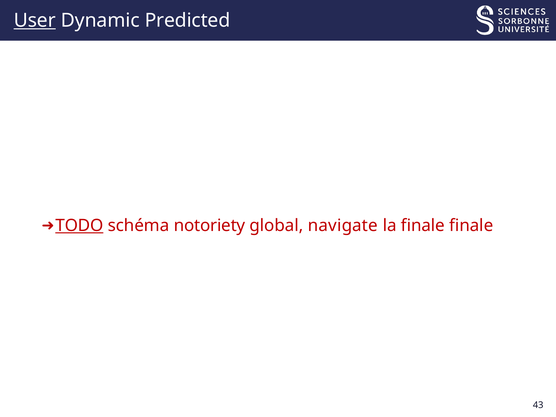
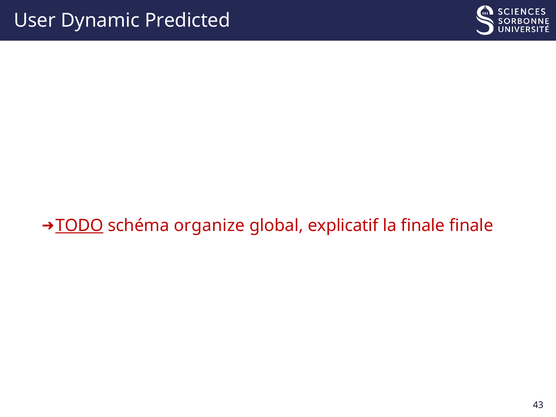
User underline: present -> none
notoriety: notoriety -> organize
navigate: navigate -> explicatif
